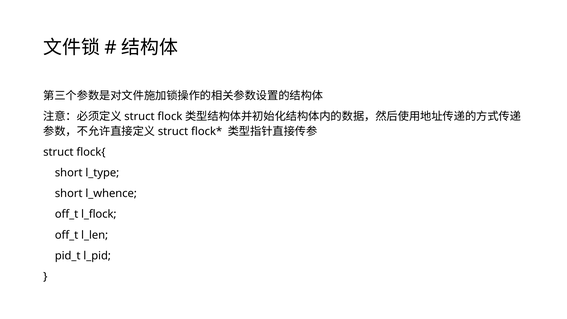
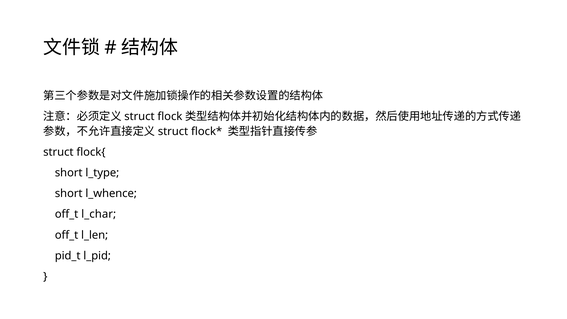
l_flock: l_flock -> l_char
